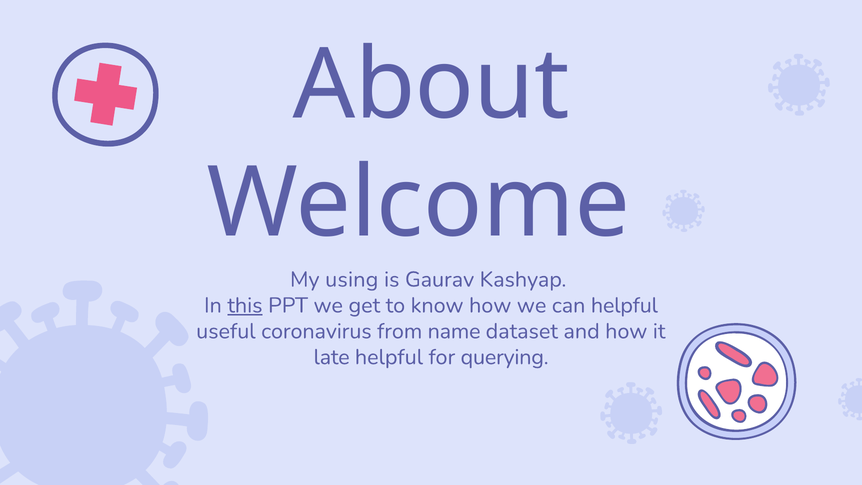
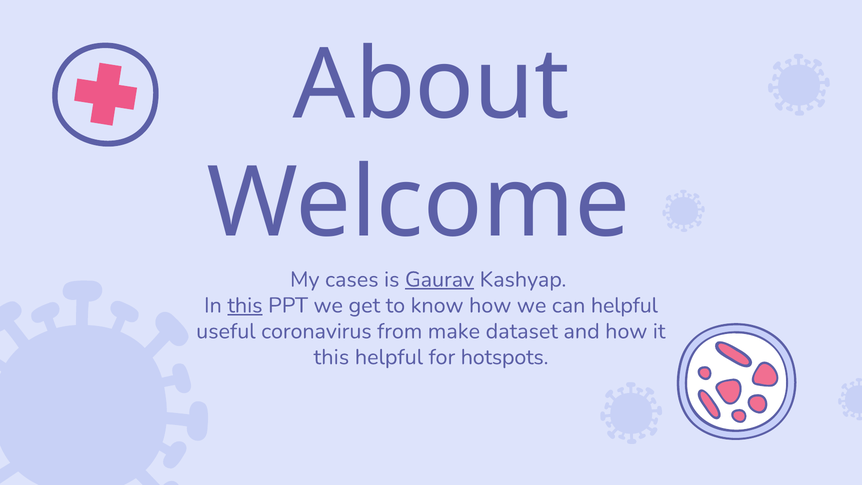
using: using -> cases
Gaurav underline: none -> present
name: name -> make
late at (332, 357): late -> this
querying: querying -> hotspots
